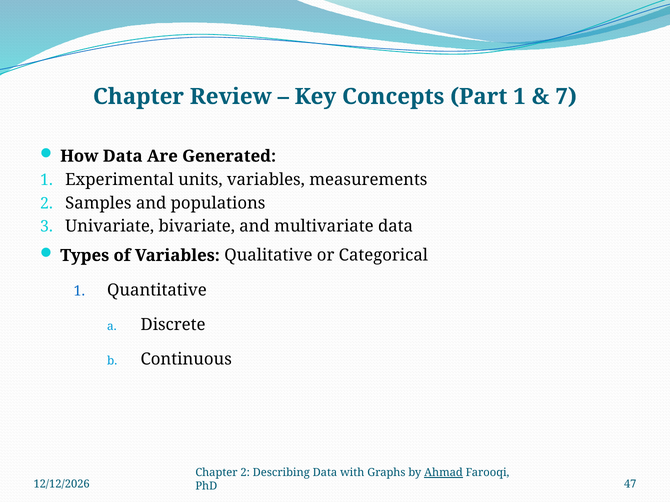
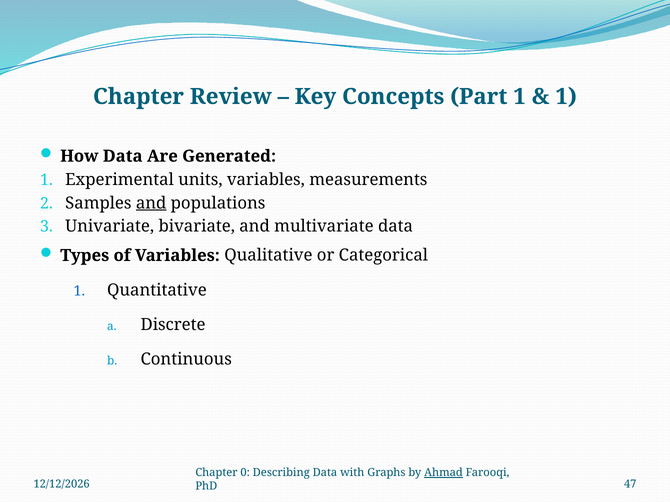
7 at (566, 97): 7 -> 1
and at (151, 203) underline: none -> present
Chapter 2: 2 -> 0
